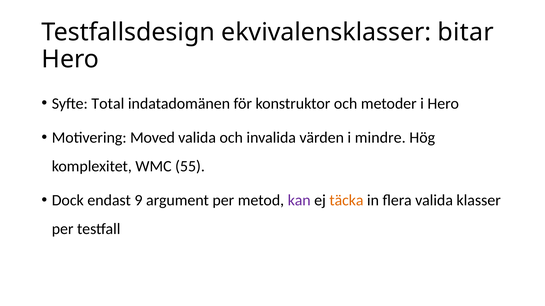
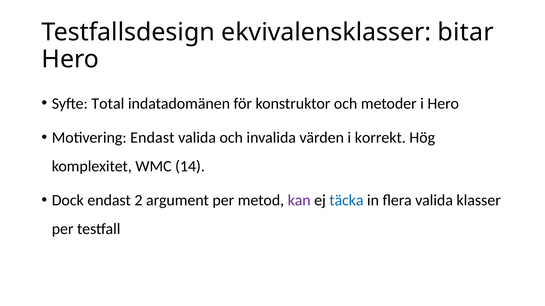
Motivering Moved: Moved -> Endast
mindre: mindre -> korrekt
55: 55 -> 14
9: 9 -> 2
täcka colour: orange -> blue
